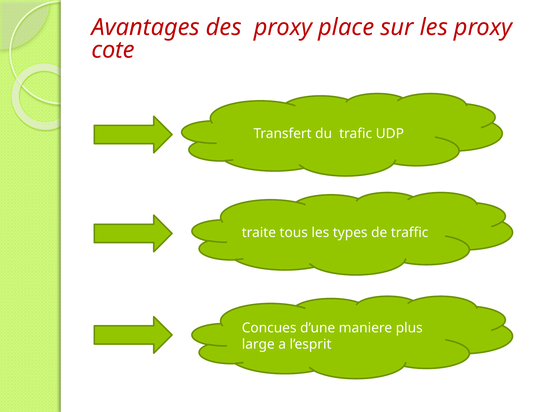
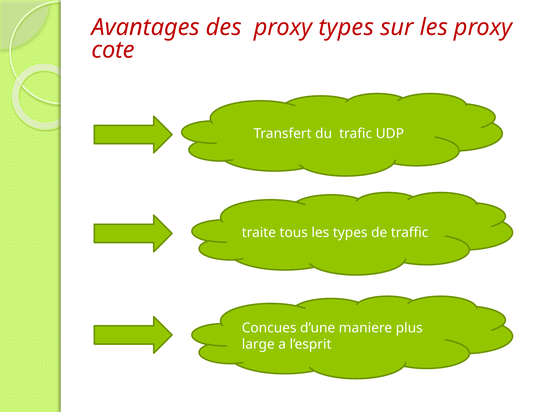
proxy place: place -> types
